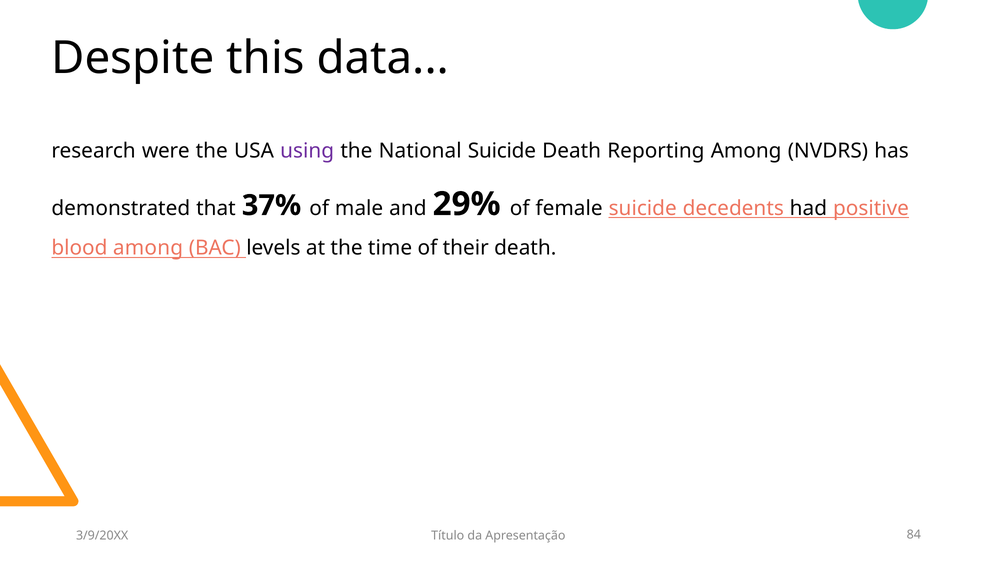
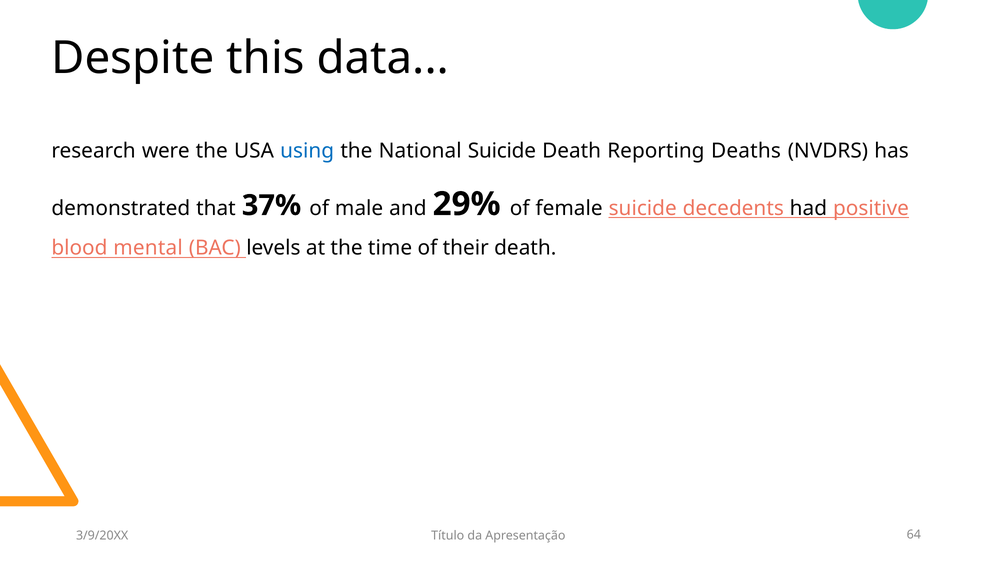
using colour: purple -> blue
Reporting Among: Among -> Deaths
blood among: among -> mental
84: 84 -> 64
